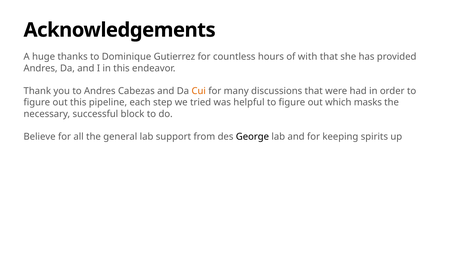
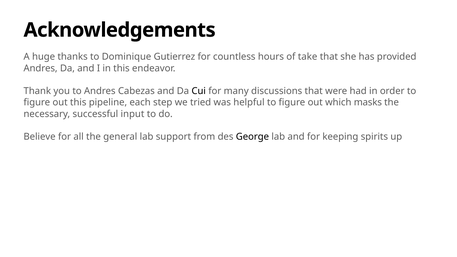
with: with -> take
Cui colour: orange -> black
block: block -> input
